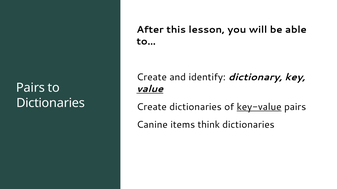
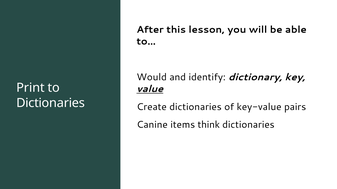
Create at (152, 77): Create -> Would
Pairs at (31, 88): Pairs -> Print
key-value underline: present -> none
